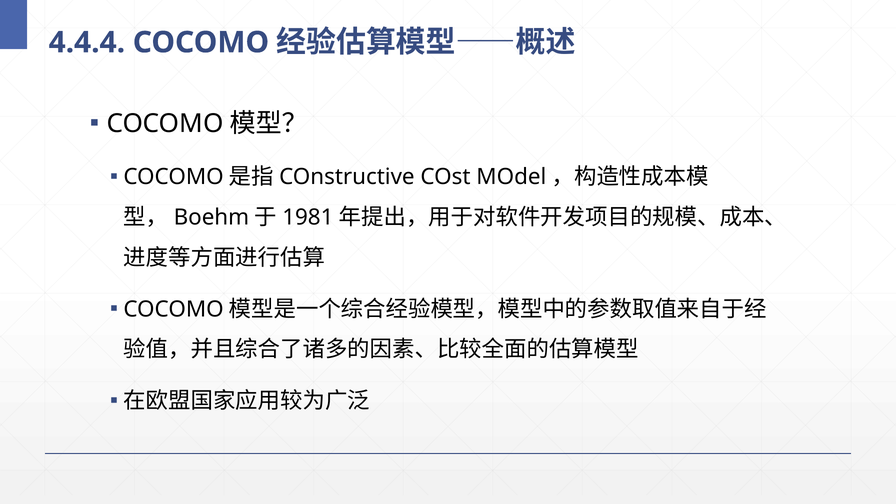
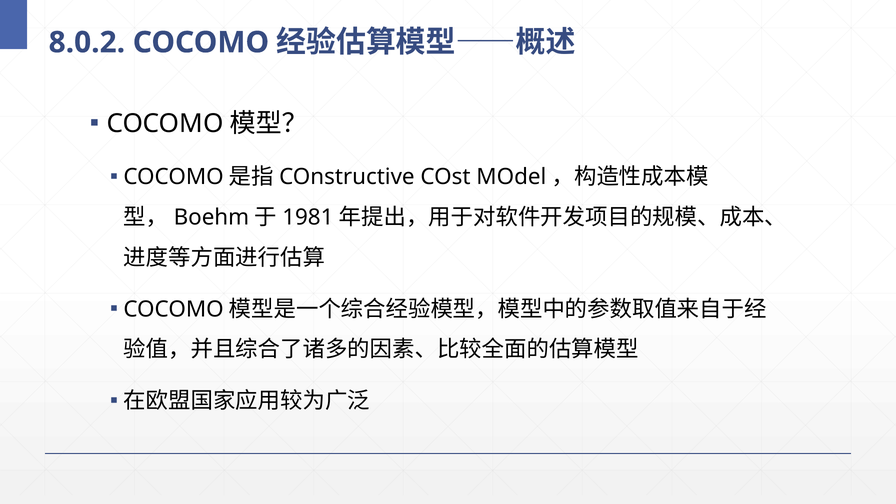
4.4.4: 4.4.4 -> 8.0.2
